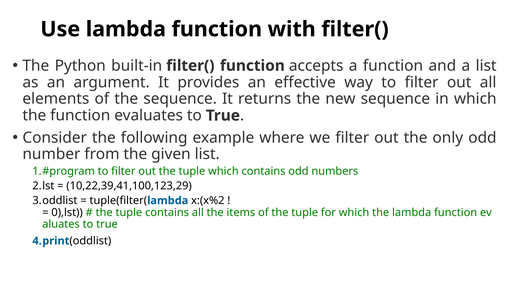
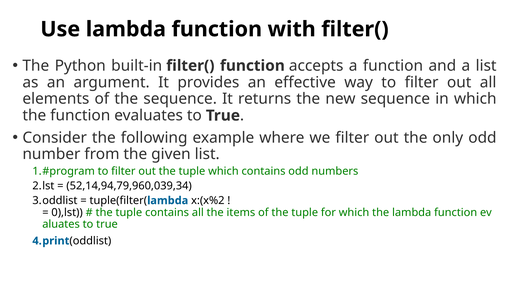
10,22,39,41,100,123,29: 10,22,39,41,100,123,29 -> 52,14,94,79,960,039,34
